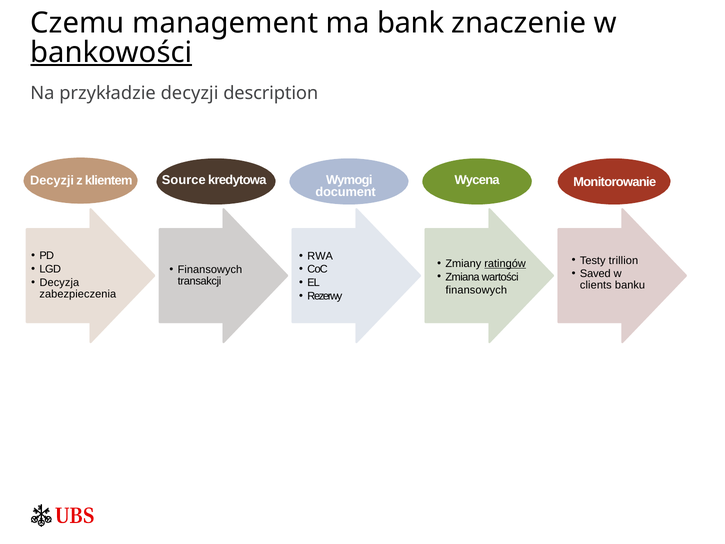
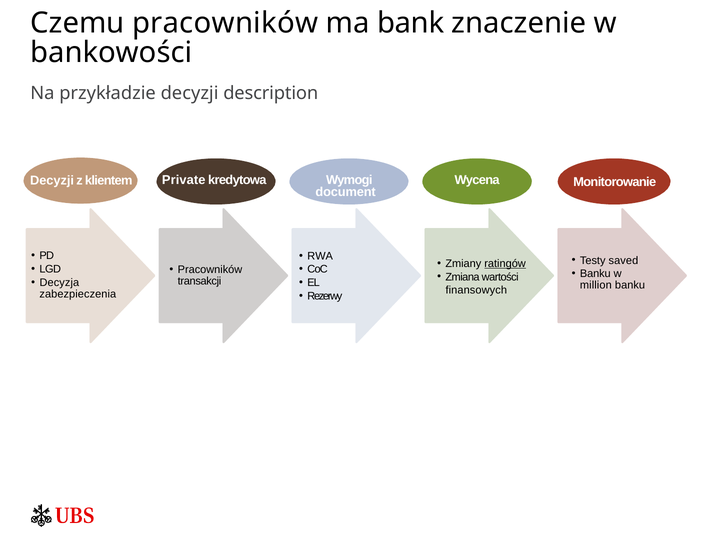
Czemu management: management -> pracowników
bankowości underline: present -> none
Source: Source -> Private
trillion: trillion -> saved
Finansowych at (210, 269): Finansowych -> Pracowników
Saved at (595, 274): Saved -> Banku
clients: clients -> million
